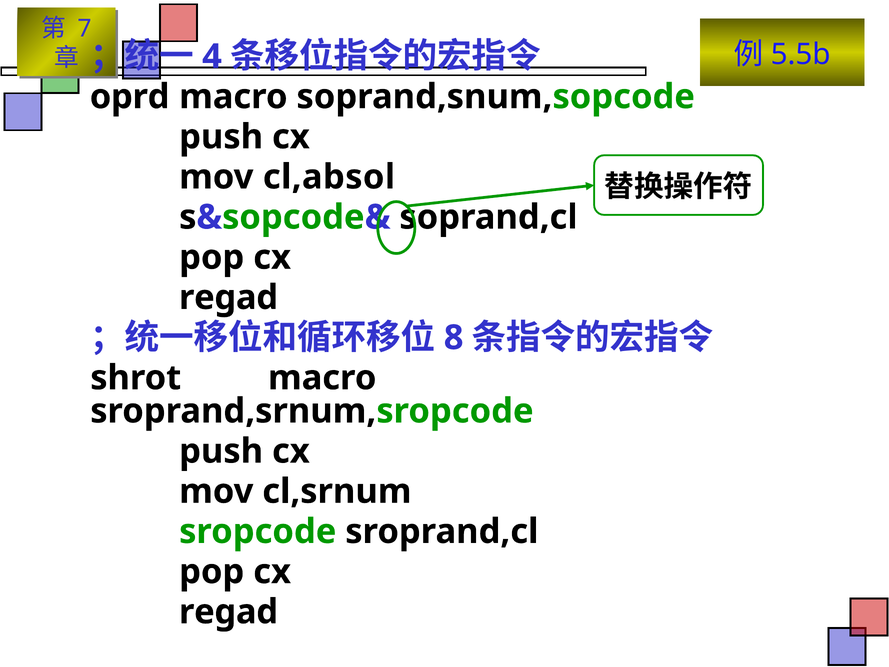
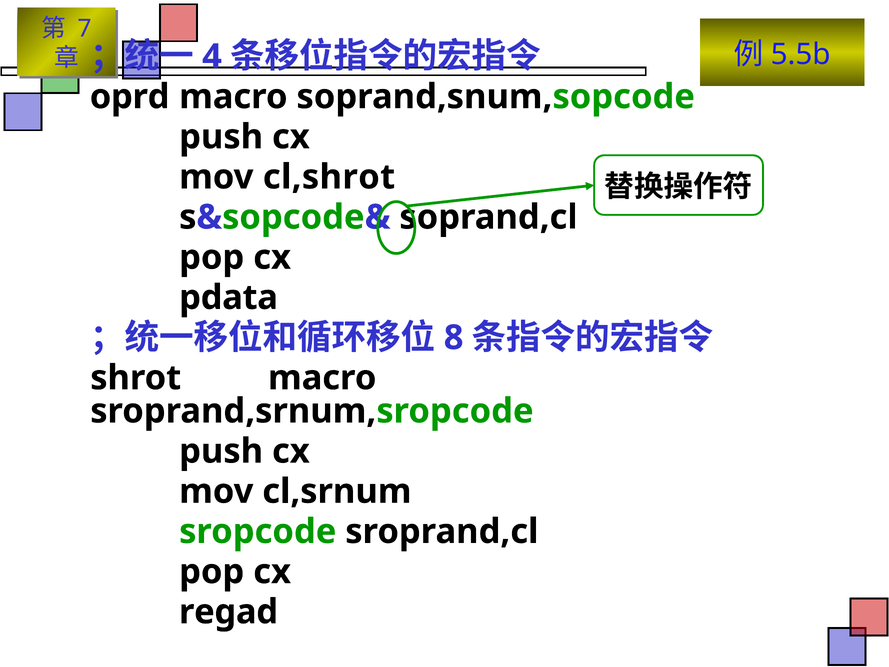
cl,absol: cl,absol -> cl,shrot
regad at (229, 297): regad -> pdata
